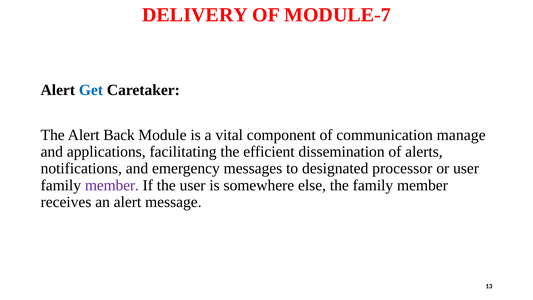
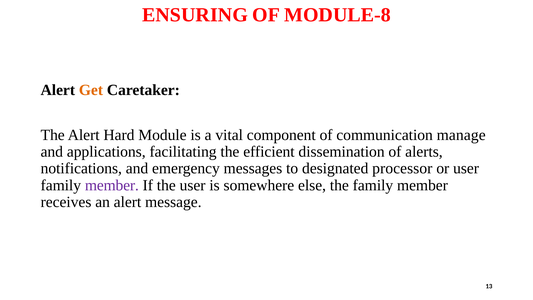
DELIVERY: DELIVERY -> ENSURING
MODULE-7: MODULE-7 -> MODULE-8
Get colour: blue -> orange
Back: Back -> Hard
